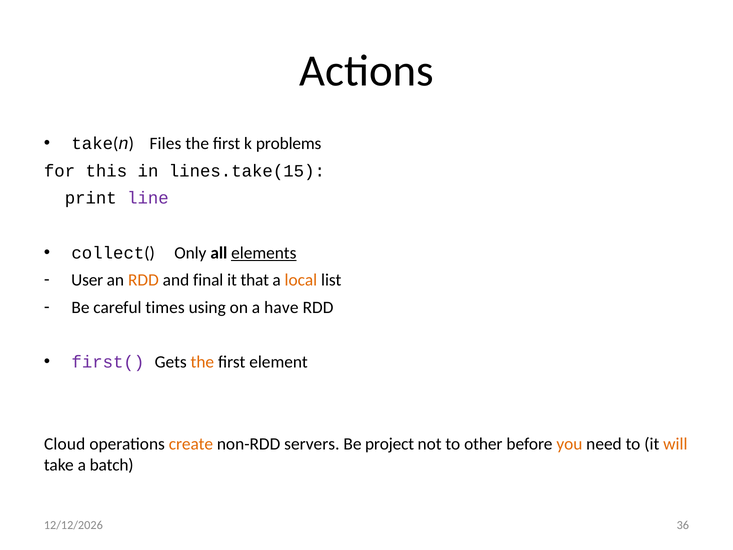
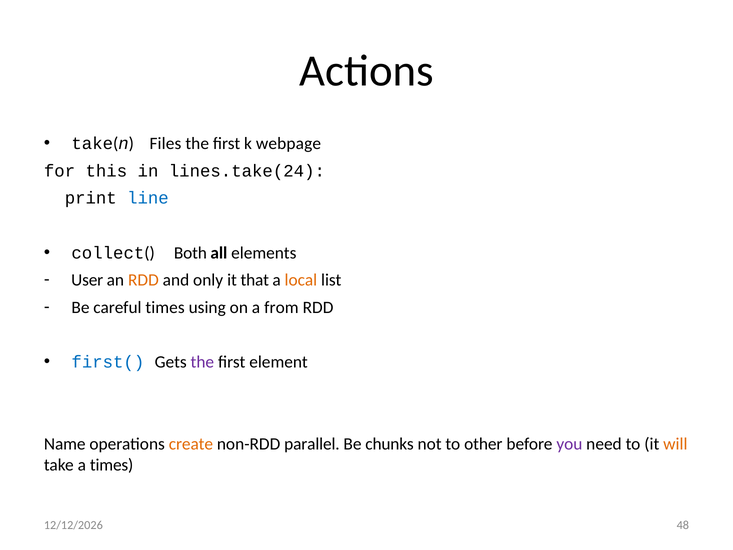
problems: problems -> webpage
lines.take(15: lines.take(15 -> lines.take(24
line colour: purple -> blue
Only: Only -> Both
elements underline: present -> none
final: final -> only
have: have -> from
first( colour: purple -> blue
the at (202, 362) colour: orange -> purple
Cloud: Cloud -> Name
servers: servers -> parallel
project: project -> chunks
you colour: orange -> purple
a batch: batch -> times
36: 36 -> 48
